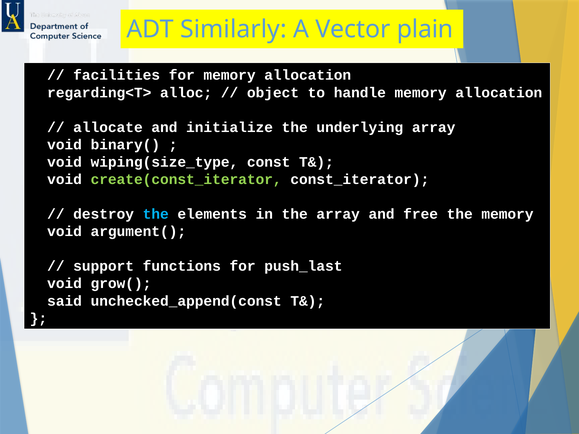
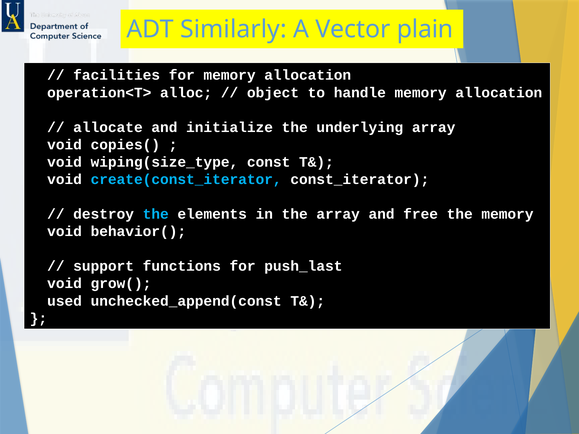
regarding<T>: regarding<T> -> operation<T>
binary(: binary( -> copies(
create(const_iterator colour: light green -> light blue
argument(: argument( -> behavior(
said: said -> used
